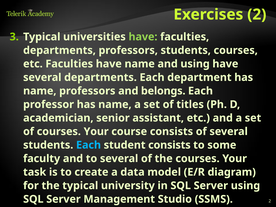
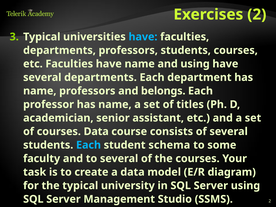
have at (143, 37) colour: light green -> light blue
of courses Your: Your -> Data
student consists: consists -> schema
